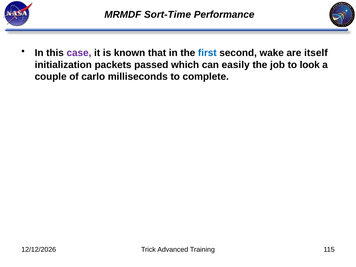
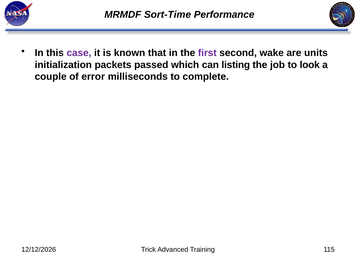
first colour: blue -> purple
itself: itself -> units
easily: easily -> listing
carlo: carlo -> error
